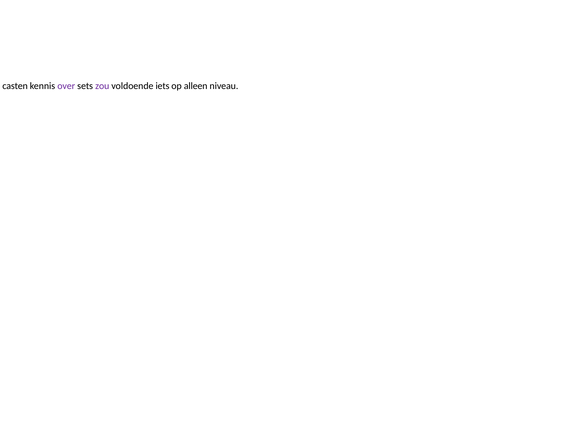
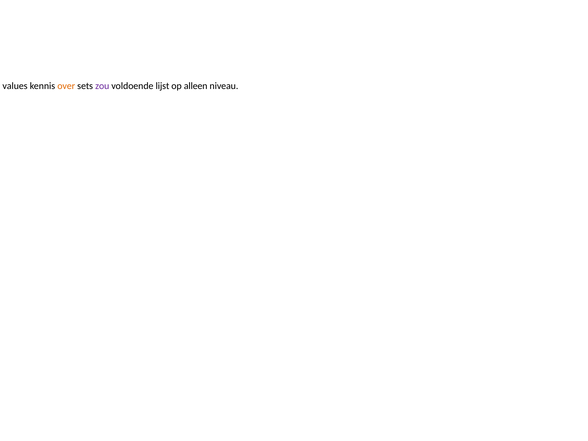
casten: casten -> values
over colour: purple -> orange
iets: iets -> lijst
